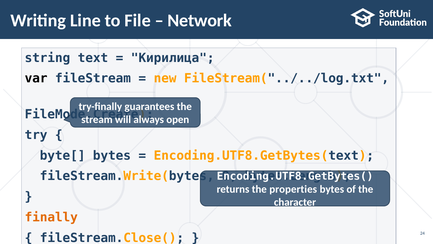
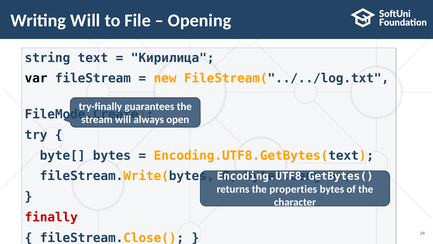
Writing Line: Line -> Will
Network: Network -> Opening
finally colour: orange -> red
